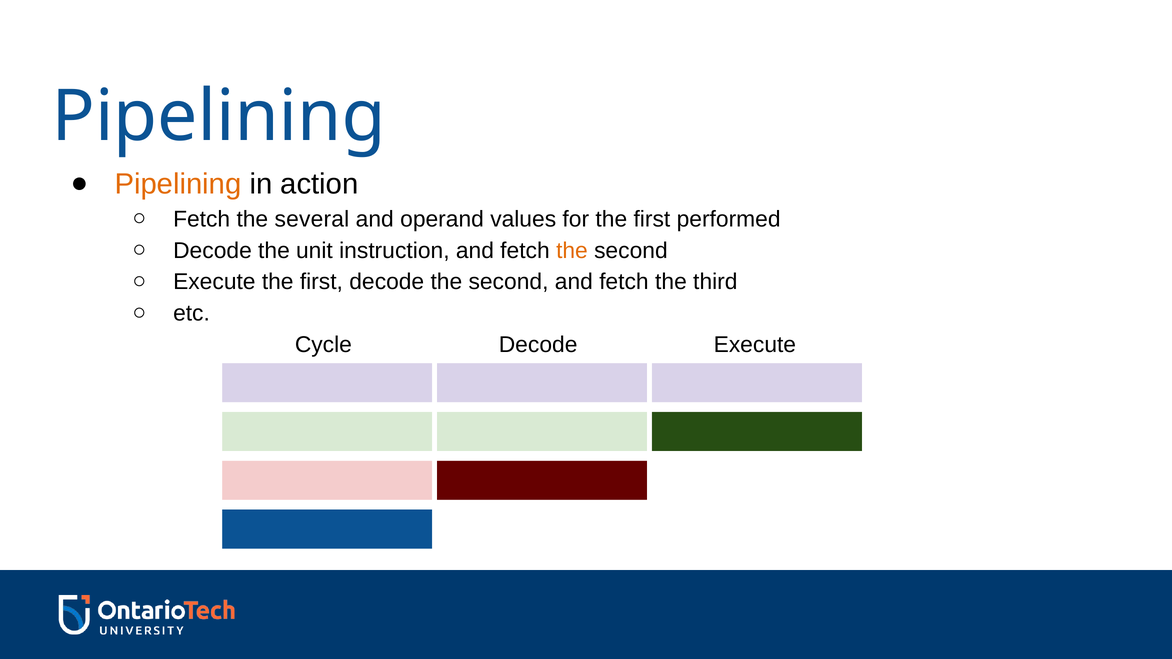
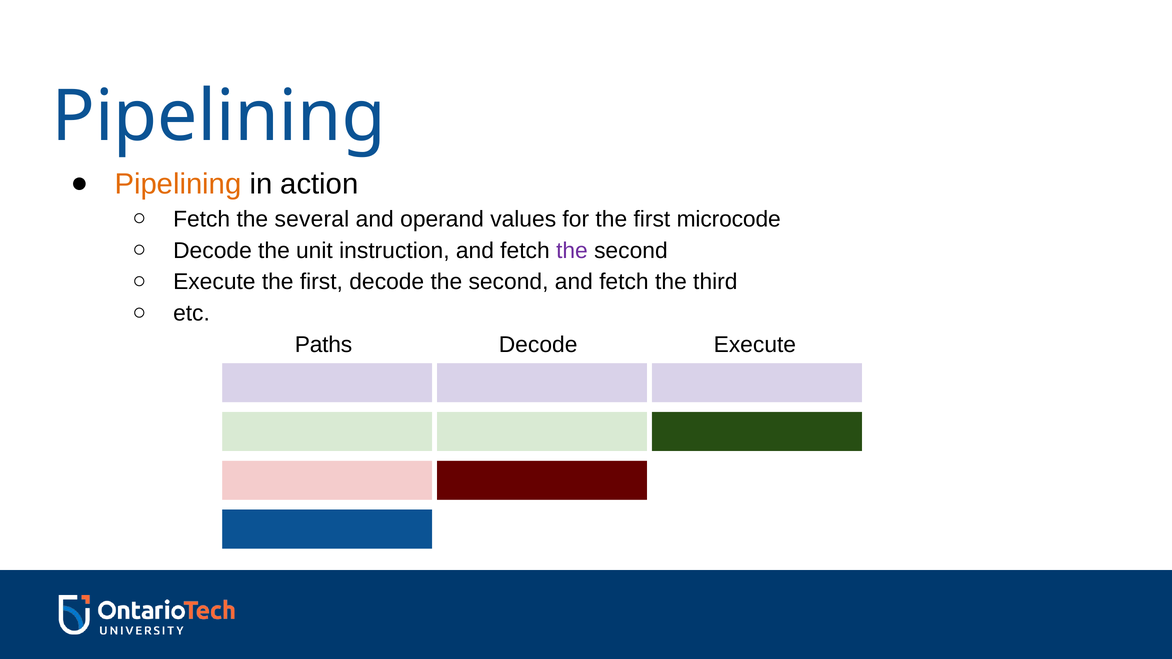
performed: performed -> microcode
the at (572, 251) colour: orange -> purple
Cycle: Cycle -> Paths
